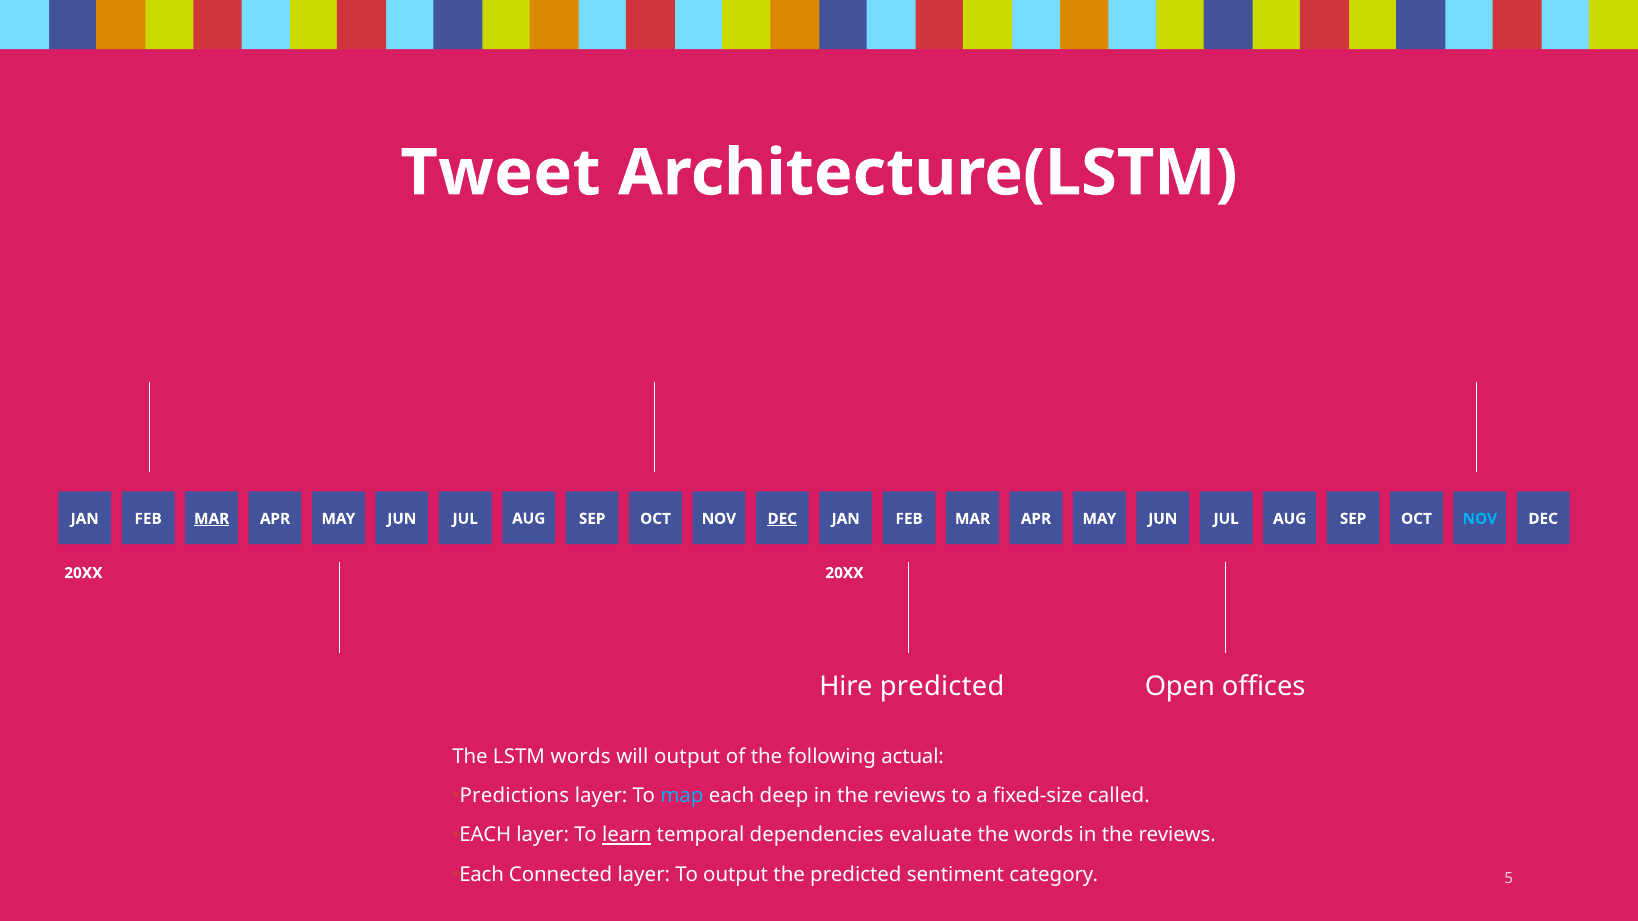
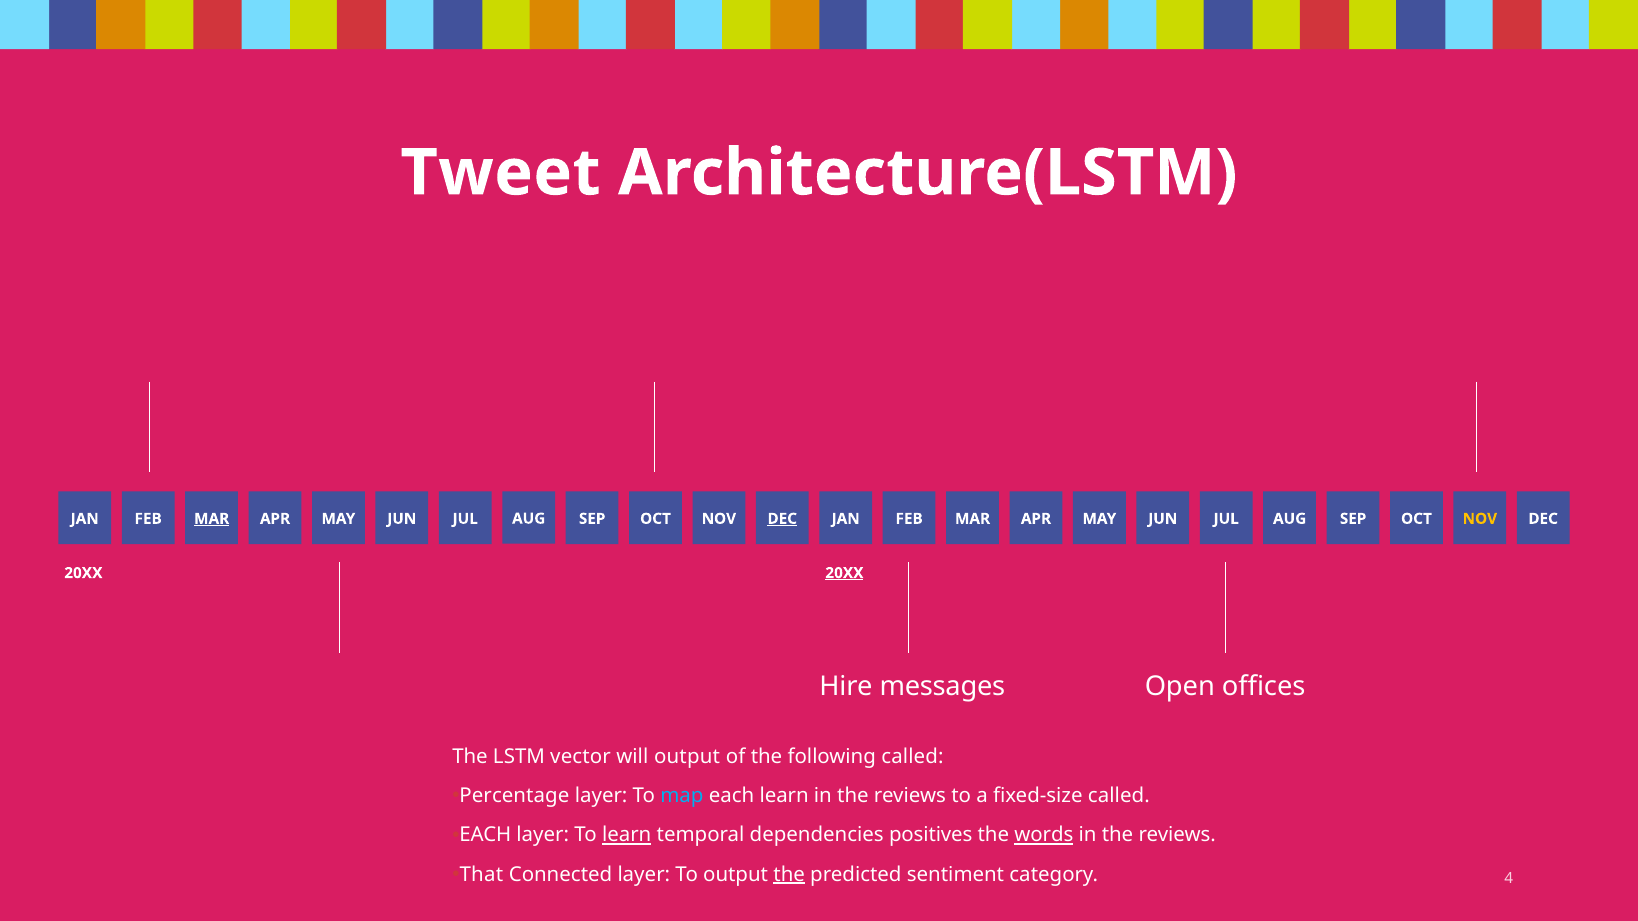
NOV at (1480, 519) colour: light blue -> yellow
20XX at (844, 573) underline: none -> present
Hire predicted: predicted -> messages
LSTM words: words -> vector
following actual: actual -> called
Predictions: Predictions -> Percentage
each deep: deep -> learn
evaluate: evaluate -> positives
words at (1044, 835) underline: none -> present
Each at (482, 875): Each -> That
the at (789, 875) underline: none -> present
5: 5 -> 4
